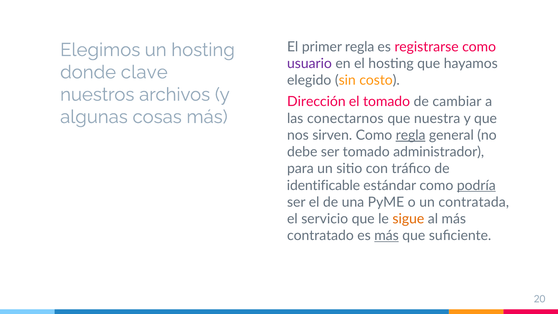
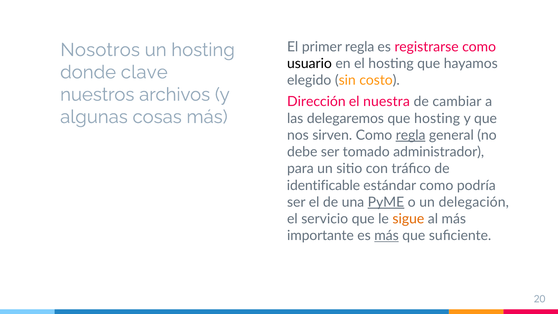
Elegimos: Elegimos -> Nosotros
usuario colour: purple -> black
el tomado: tomado -> nuestra
conectarnos: conectarnos -> delegaremos
que nuestra: nuestra -> hosting
podría underline: present -> none
PyME underline: none -> present
contratada: contratada -> delegación
contratado: contratado -> importante
